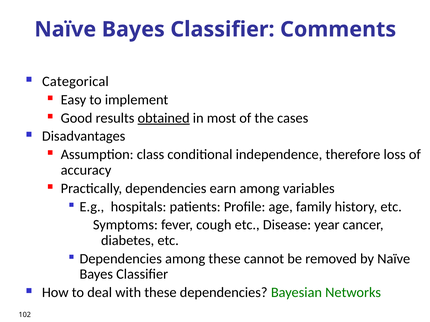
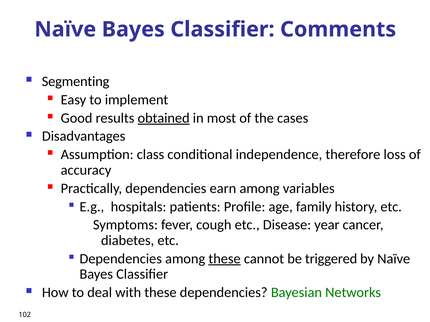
Categorical: Categorical -> Segmenting
these at (225, 259) underline: none -> present
removed: removed -> triggered
